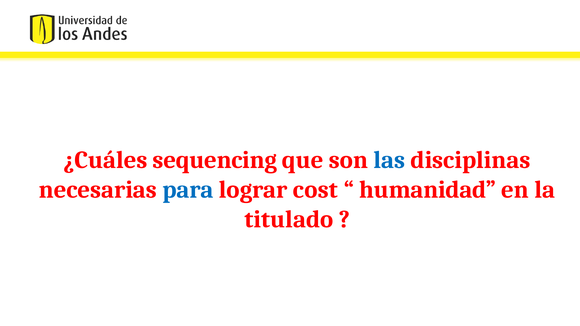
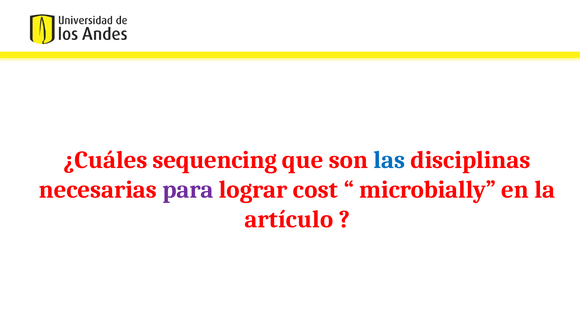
para colour: blue -> purple
humanidad: humanidad -> microbially
titulado: titulado -> artículo
